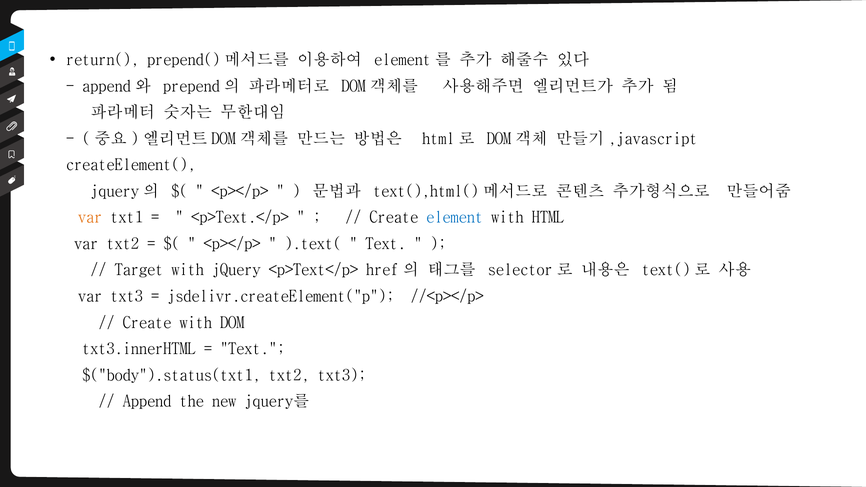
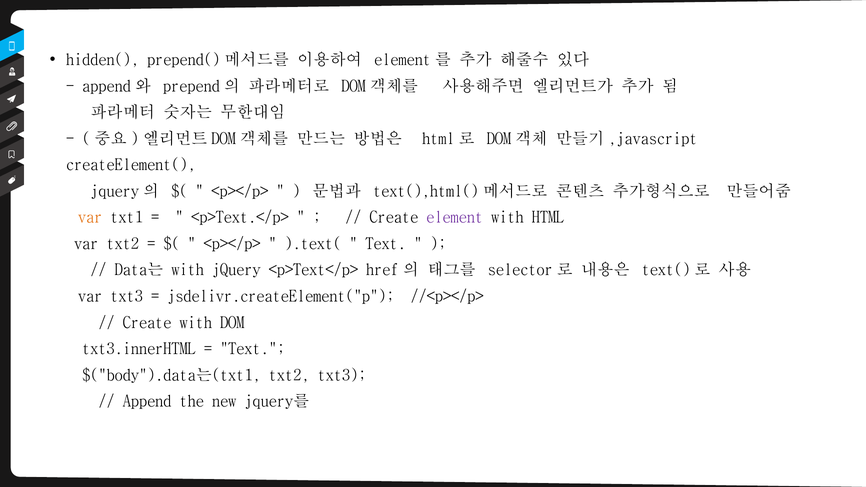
return(: return( -> hidden(
element colour: blue -> purple
Target: Target -> Data는
$("body").status(txt1: $("body").status(txt1 -> $("body").data는(txt1
